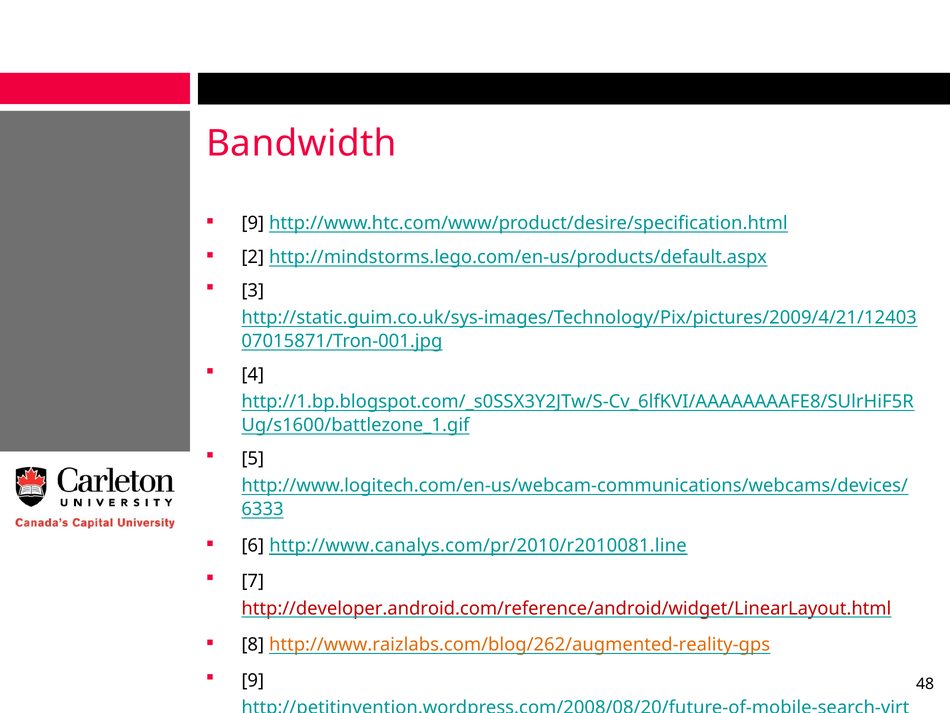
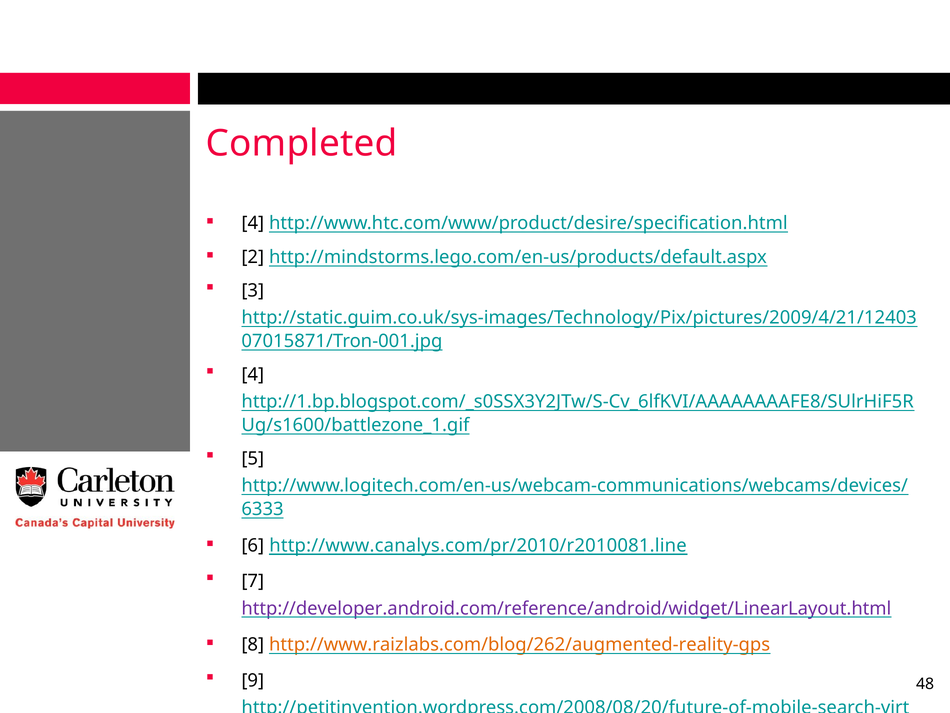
Bandwidth: Bandwidth -> Completed
9 at (253, 223): 9 -> 4
http://developer.android.com/reference/android/widget/LinearLayout.html colour: red -> purple
